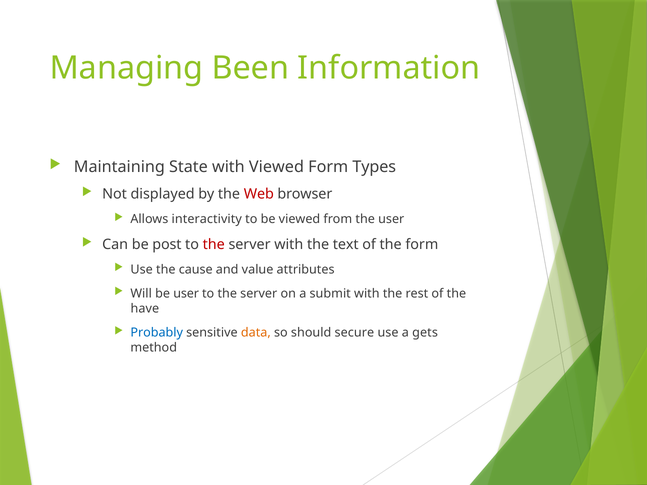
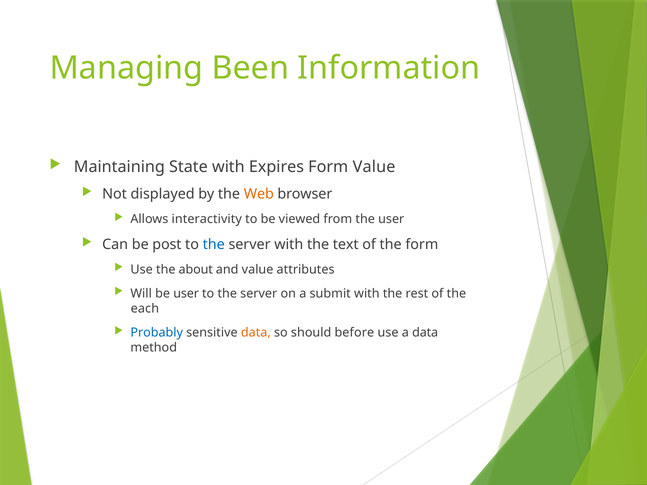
with Viewed: Viewed -> Expires
Form Types: Types -> Value
Web colour: red -> orange
the at (214, 244) colour: red -> blue
cause: cause -> about
have: have -> each
secure: secure -> before
a gets: gets -> data
